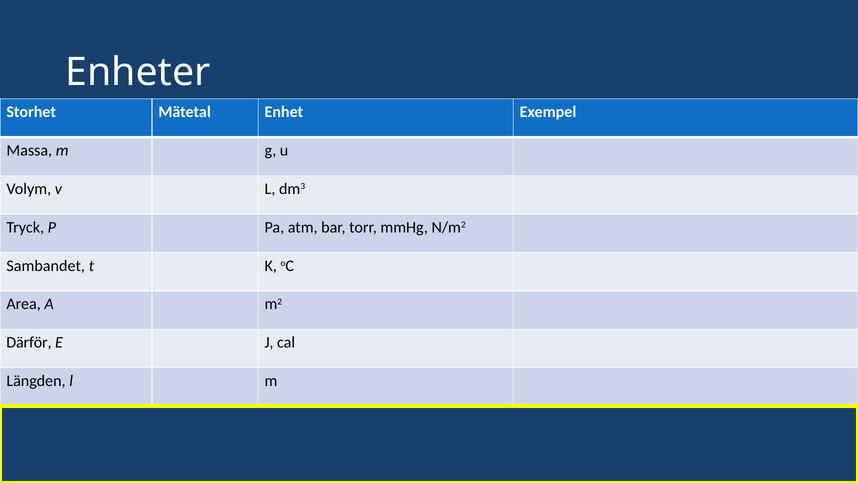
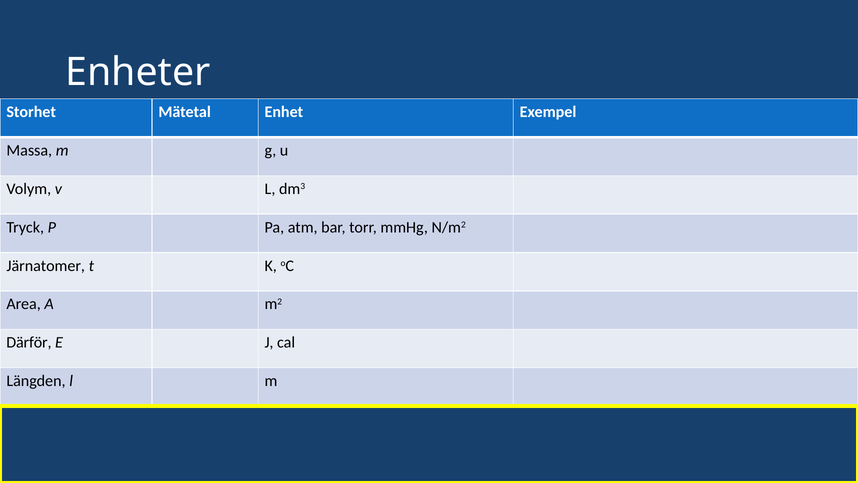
Sambandet: Sambandet -> Järnatomer
